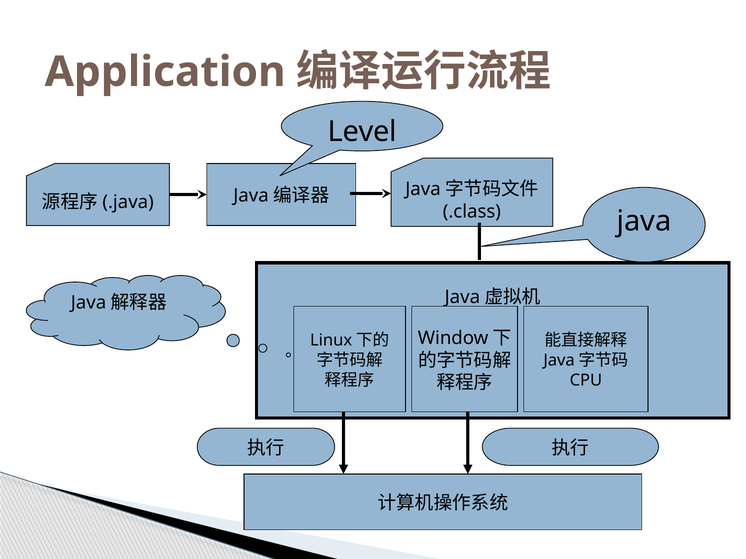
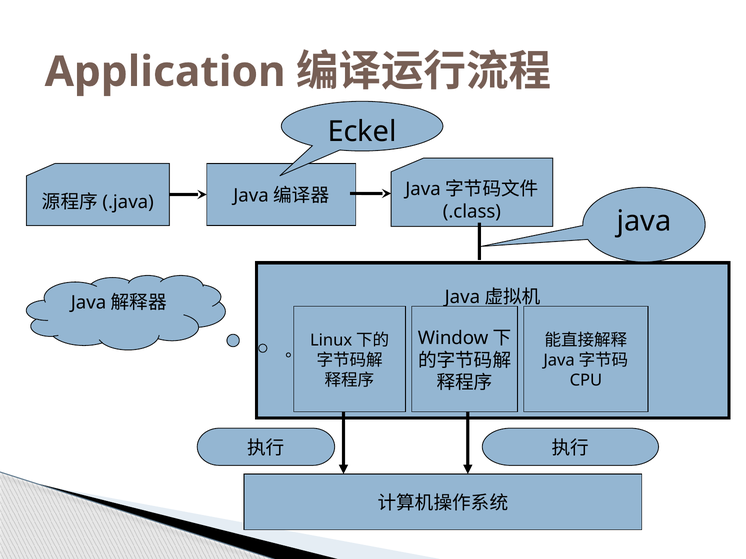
Level: Level -> Eckel
